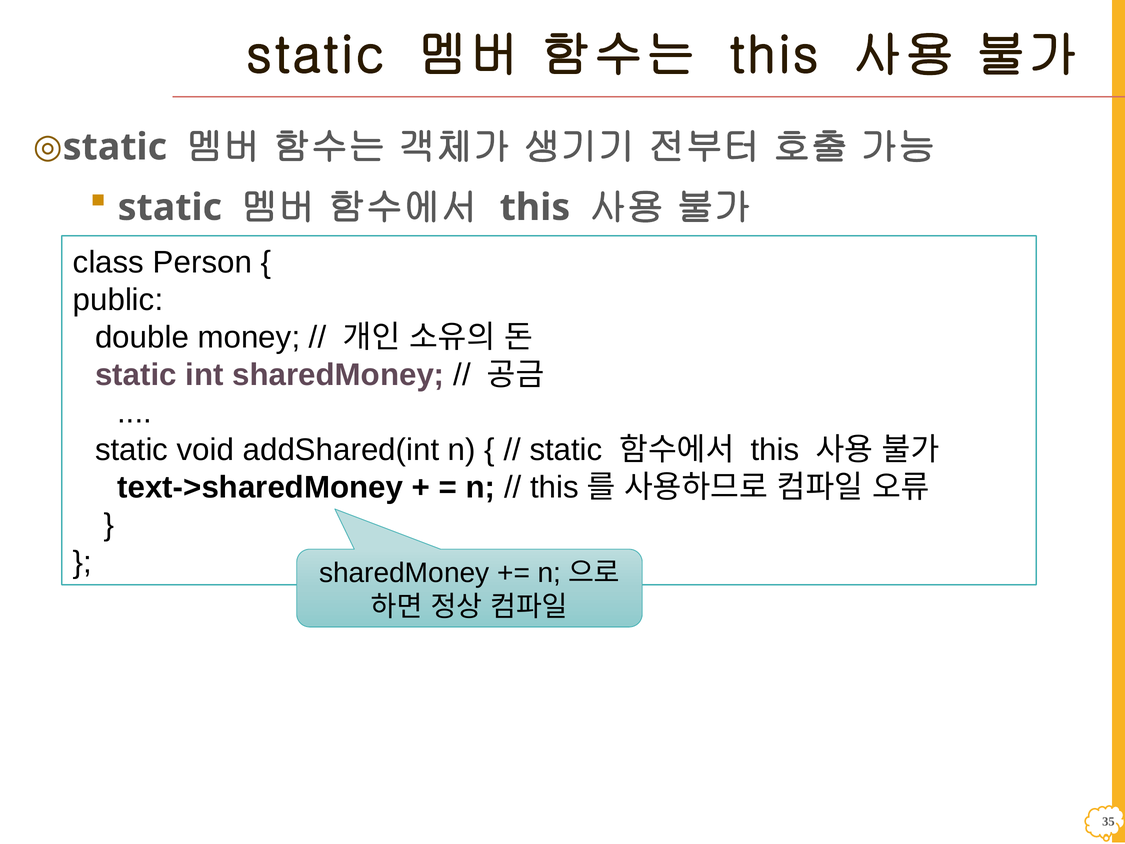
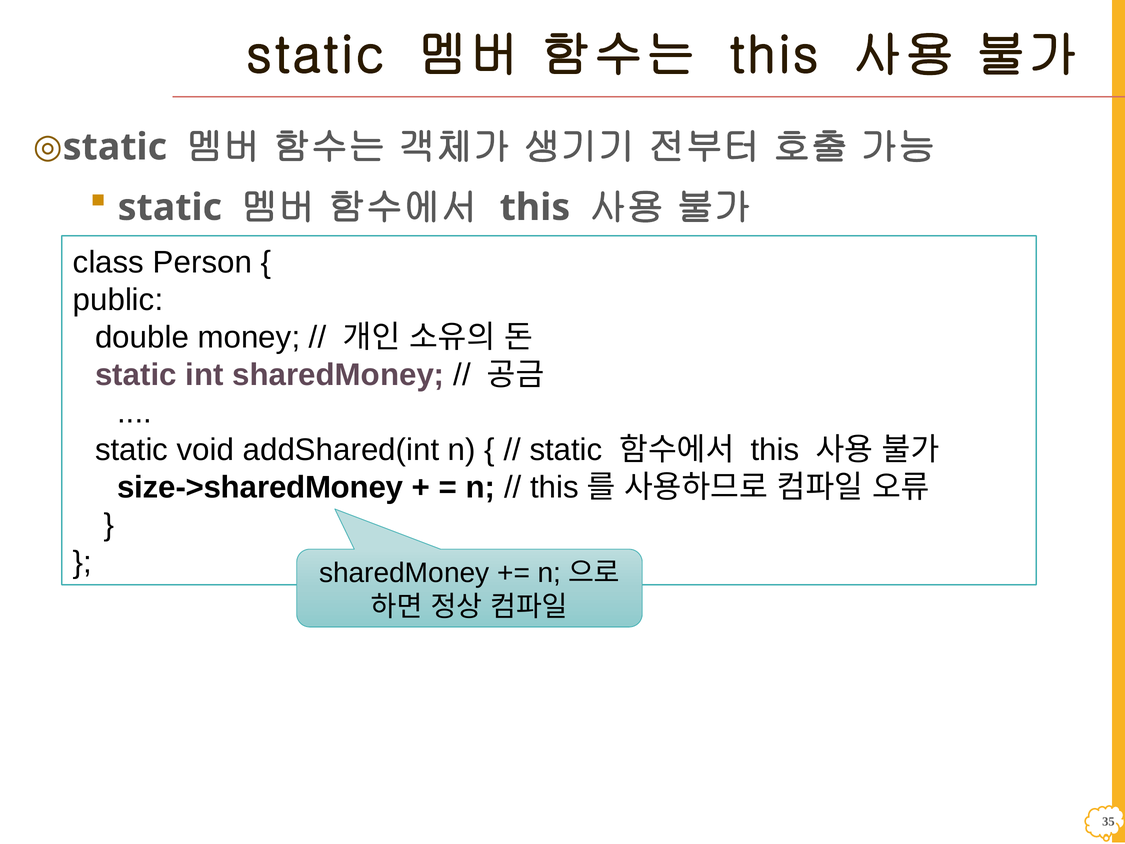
text->sharedMoney: text->sharedMoney -> size->sharedMoney
